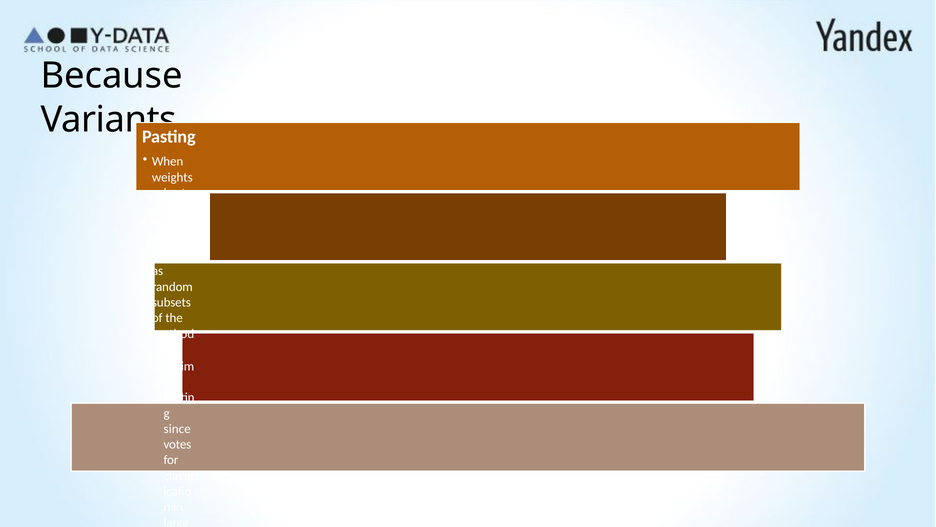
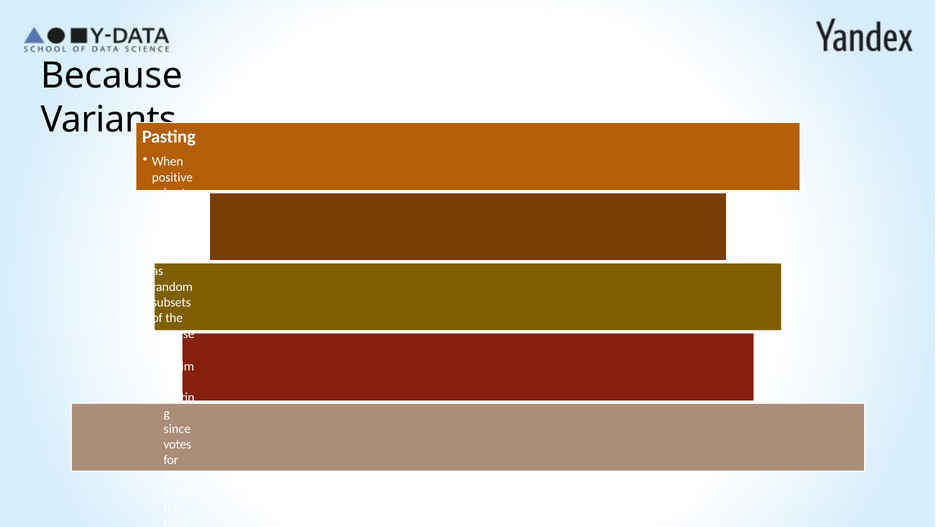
weights: weights -> positive
method at (173, 333): method -> because
